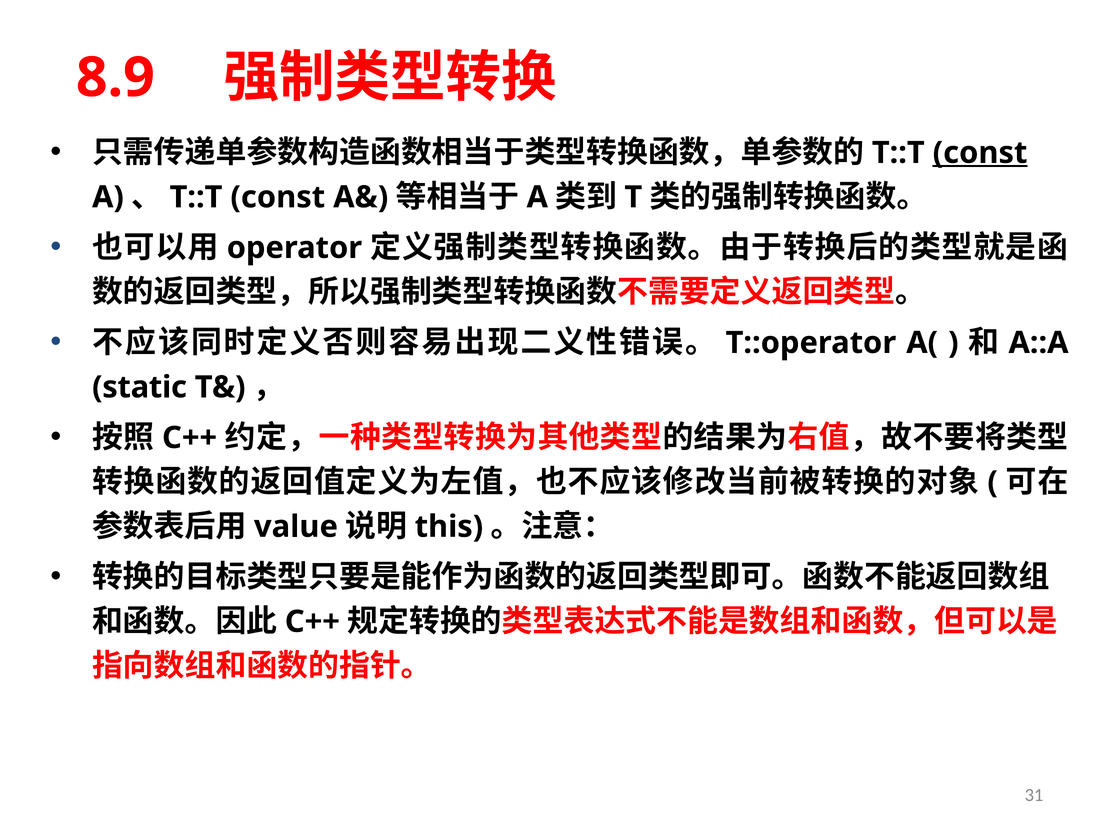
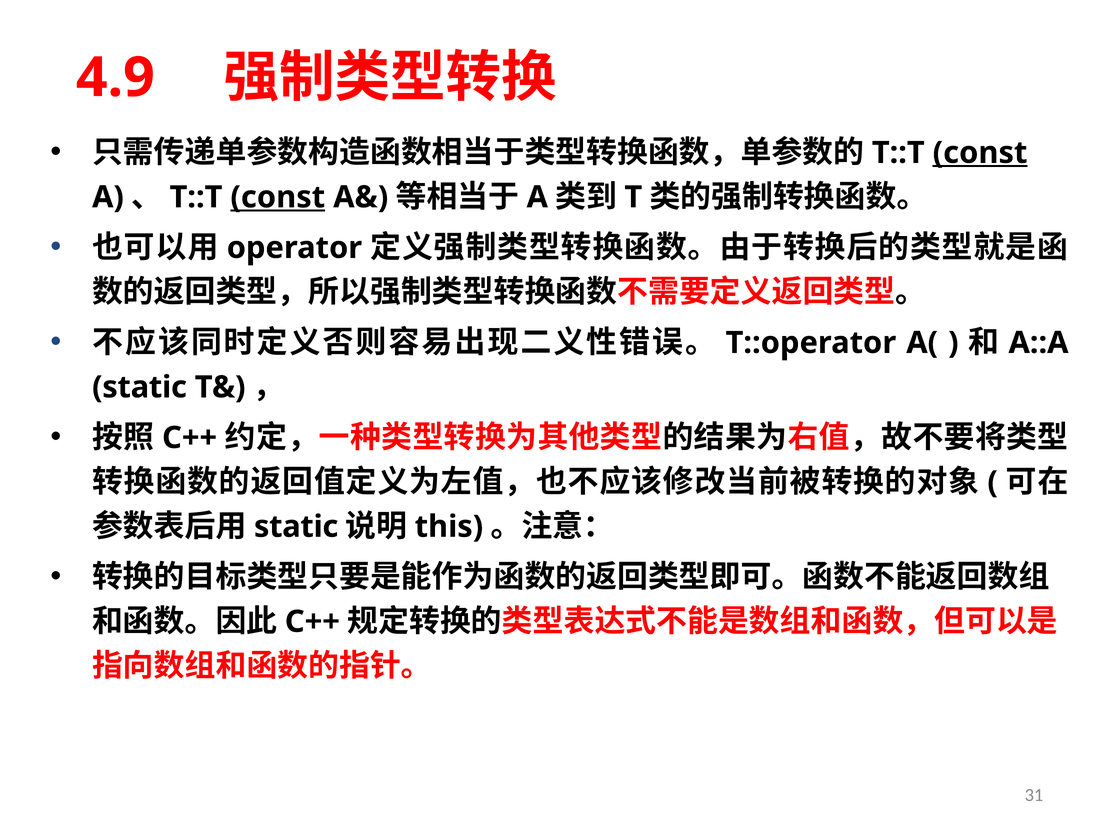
8.9: 8.9 -> 4.9
const at (278, 197) underline: none -> present
value at (296, 526): value -> static
